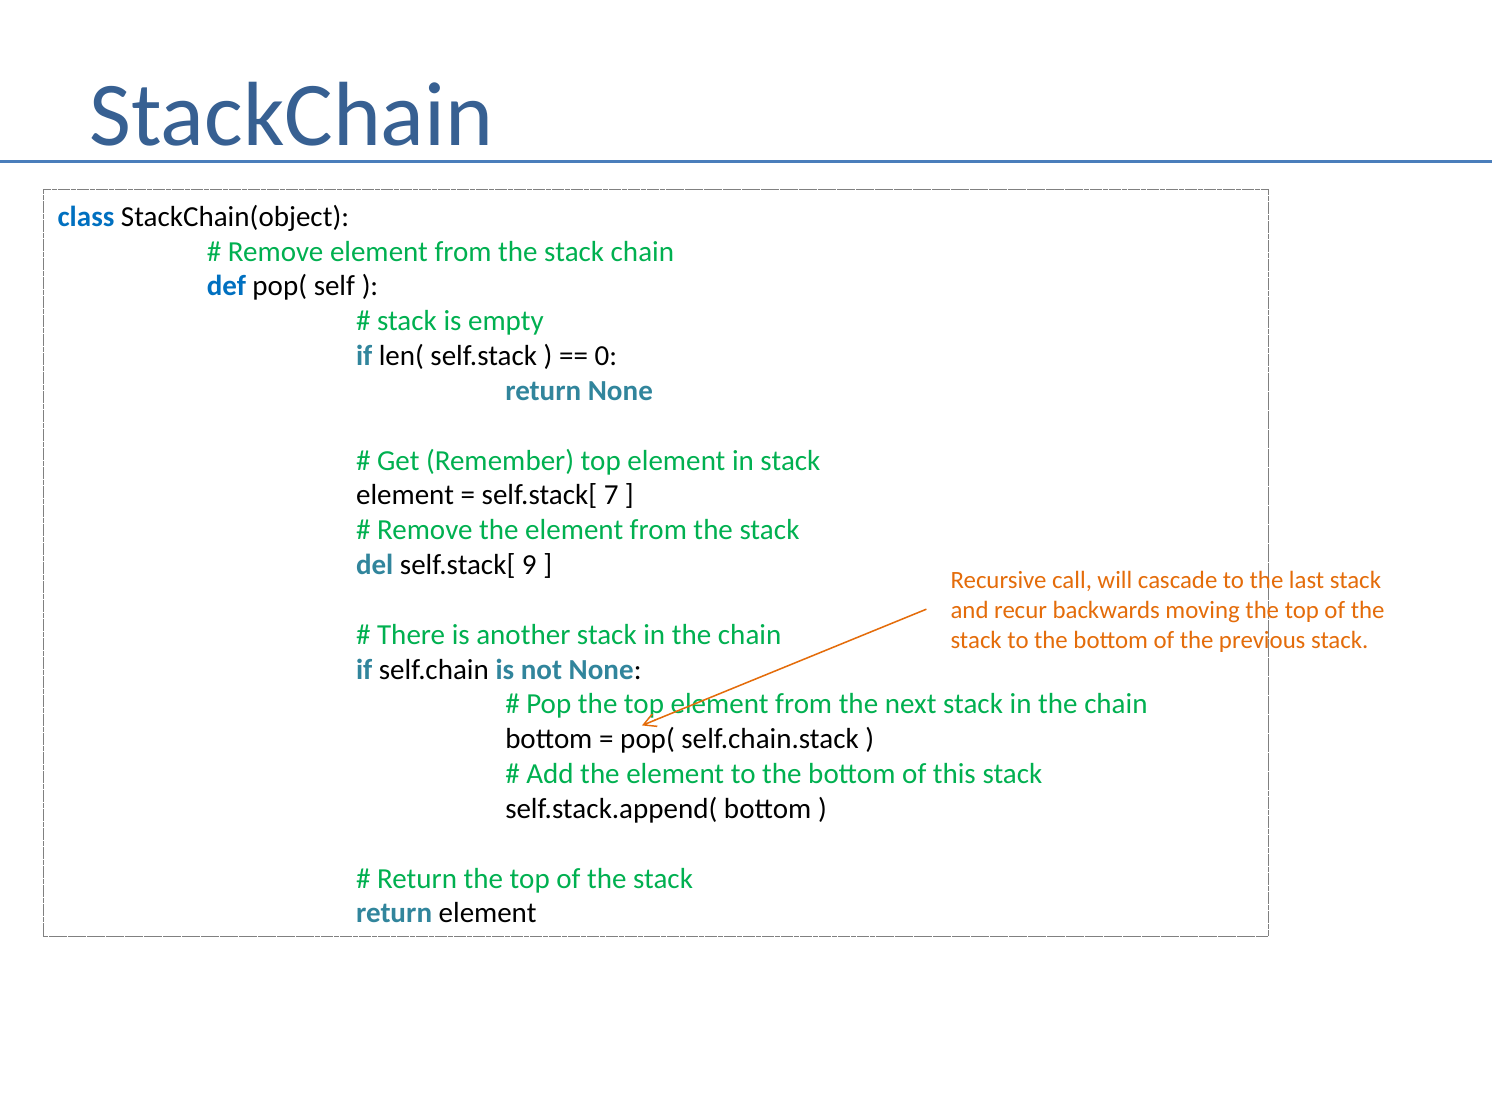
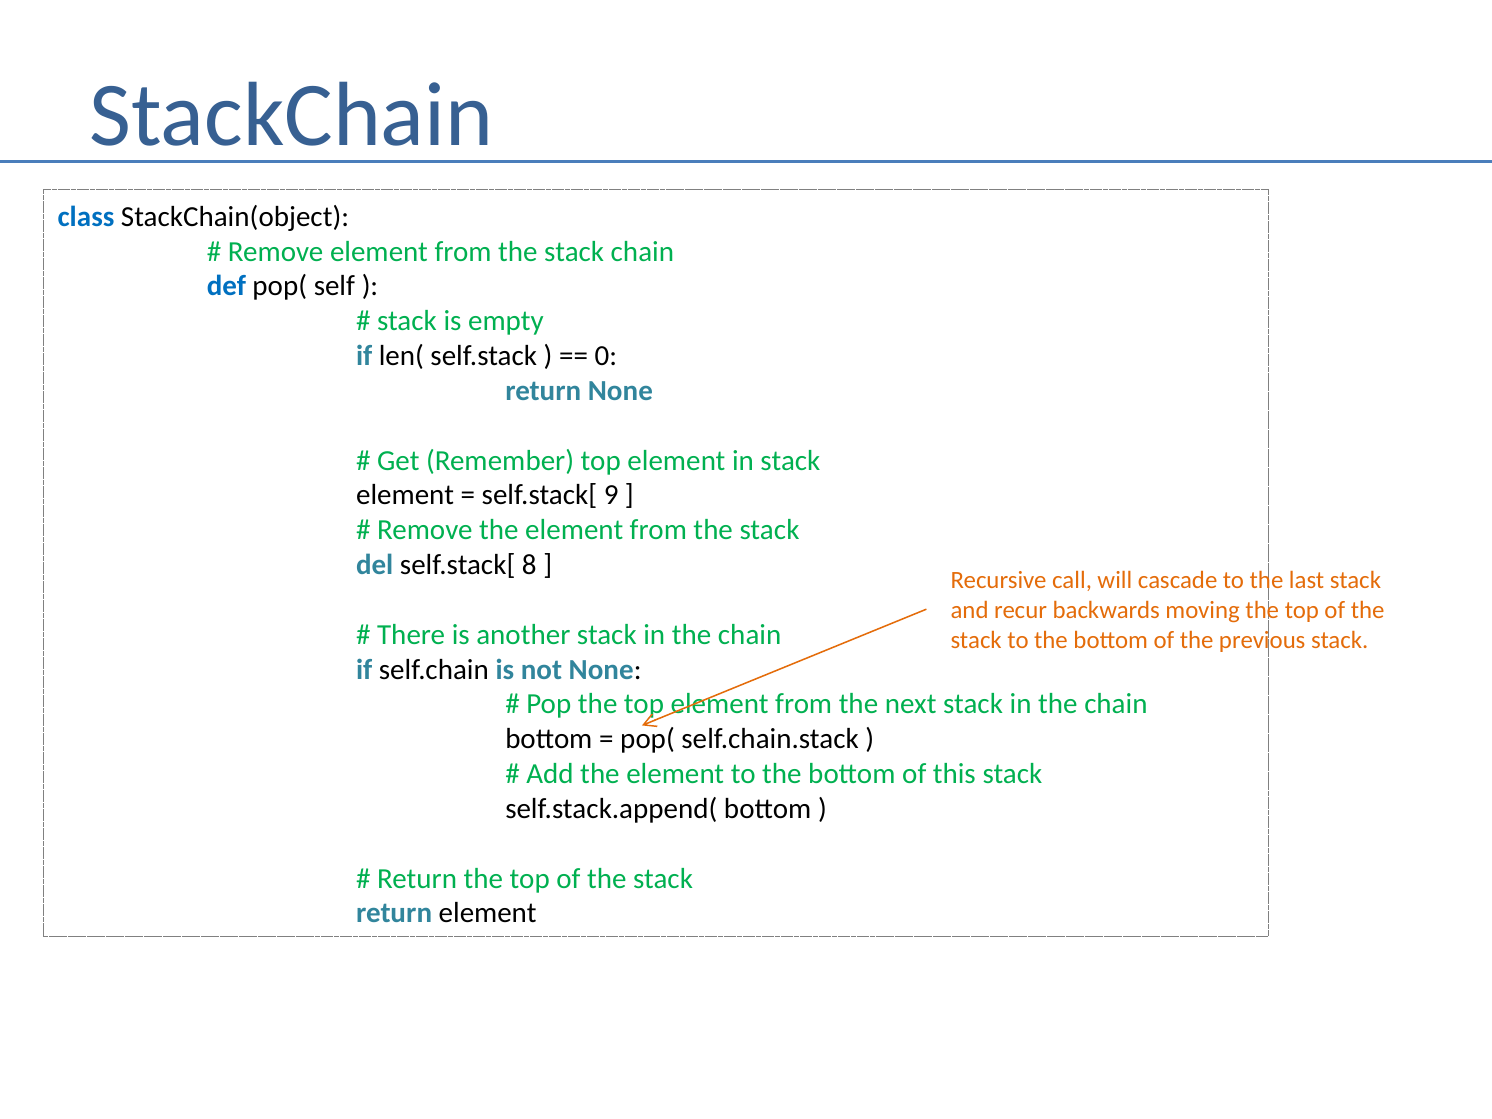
7: 7 -> 9
9: 9 -> 8
